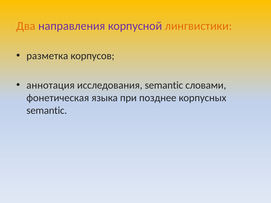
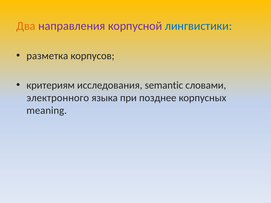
лингвистики colour: orange -> blue
аннотация: аннотация -> критериям
фонетическая: фонетическая -> электронного
semantic at (47, 111): semantic -> meaning
